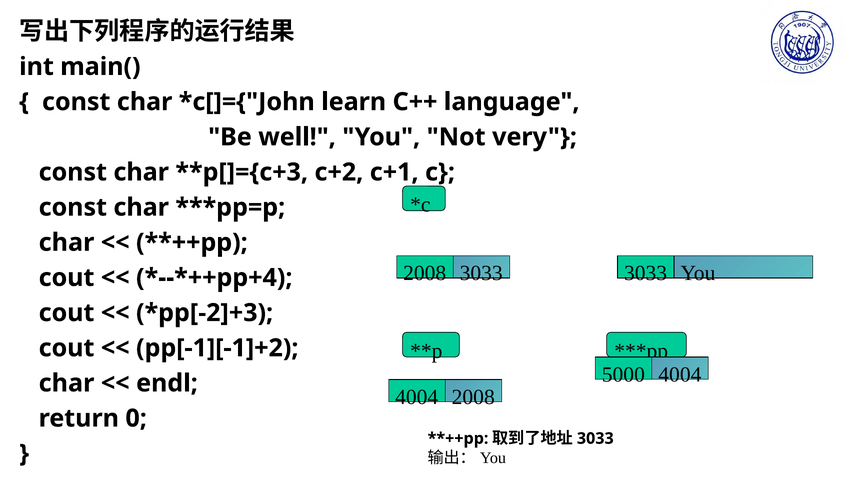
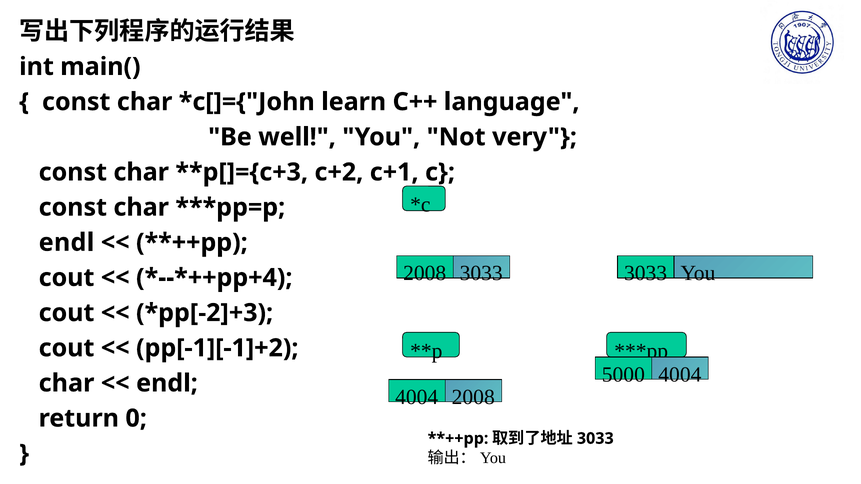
char at (66, 243): char -> endl
